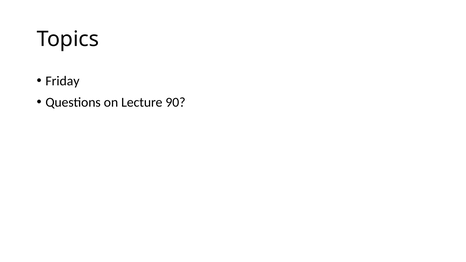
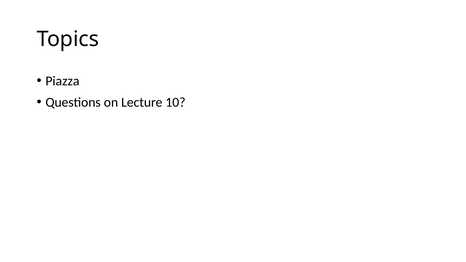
Friday: Friday -> Piazza
90: 90 -> 10
